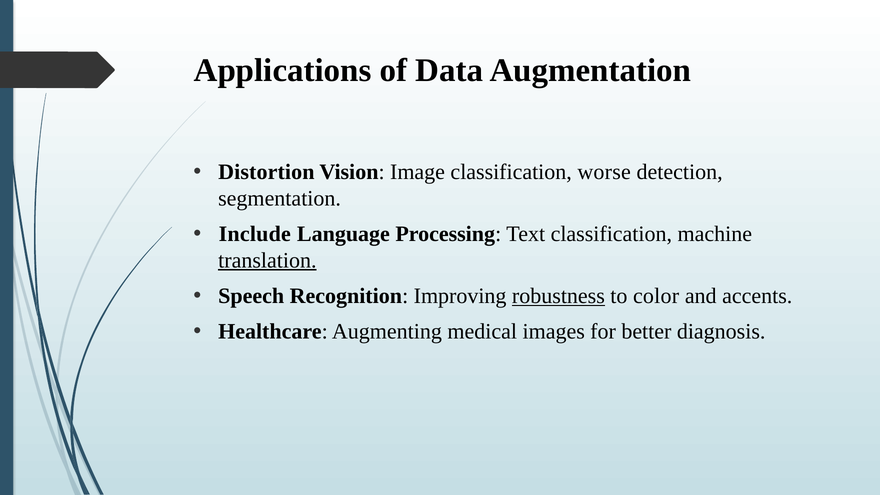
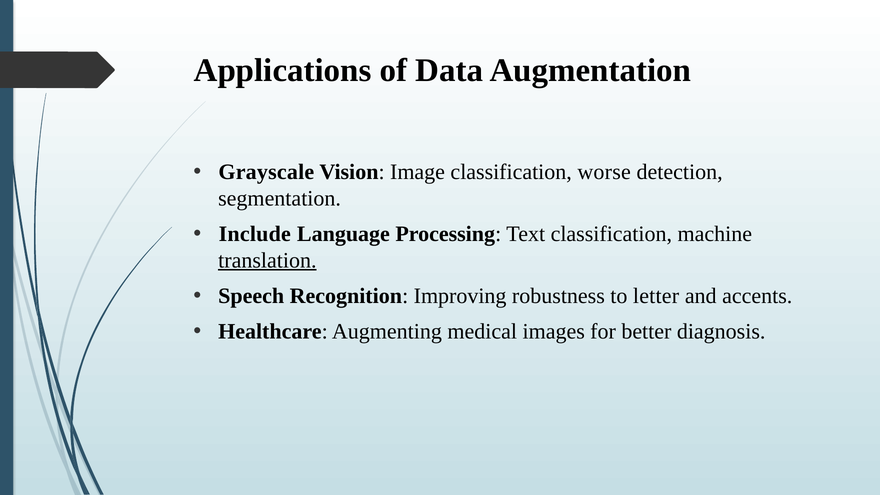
Distortion: Distortion -> Grayscale
robustness underline: present -> none
color: color -> letter
